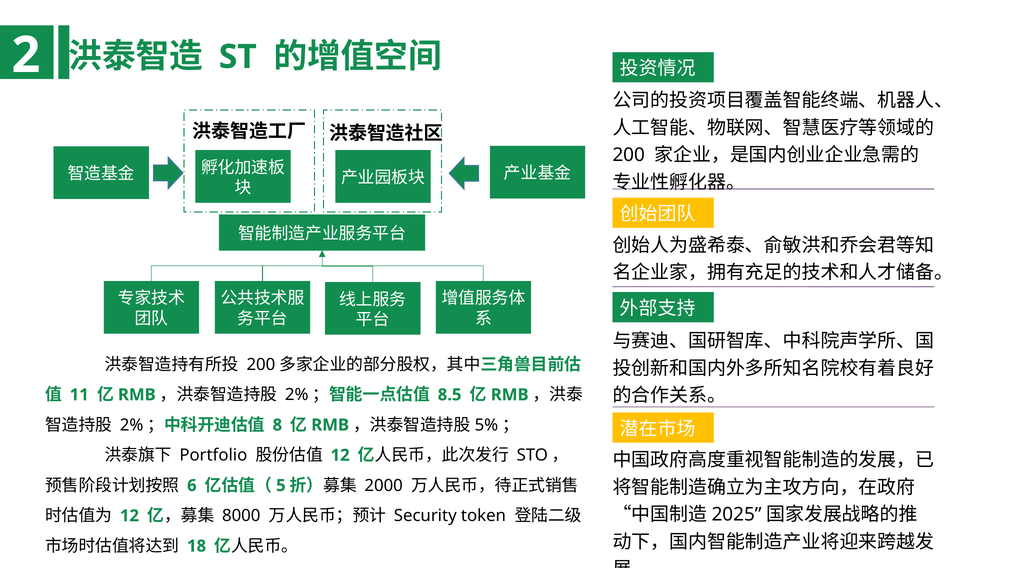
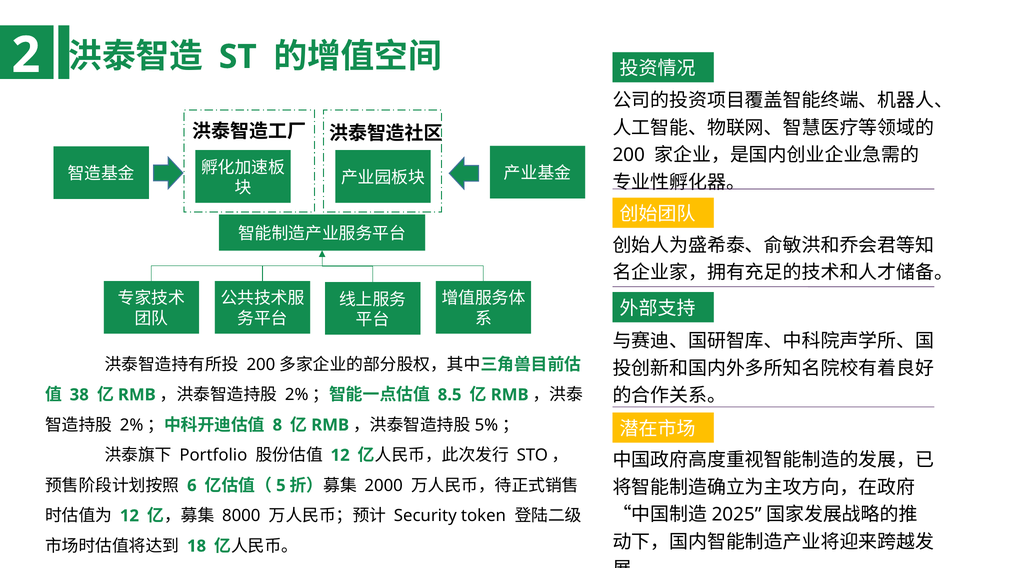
11: 11 -> 38
